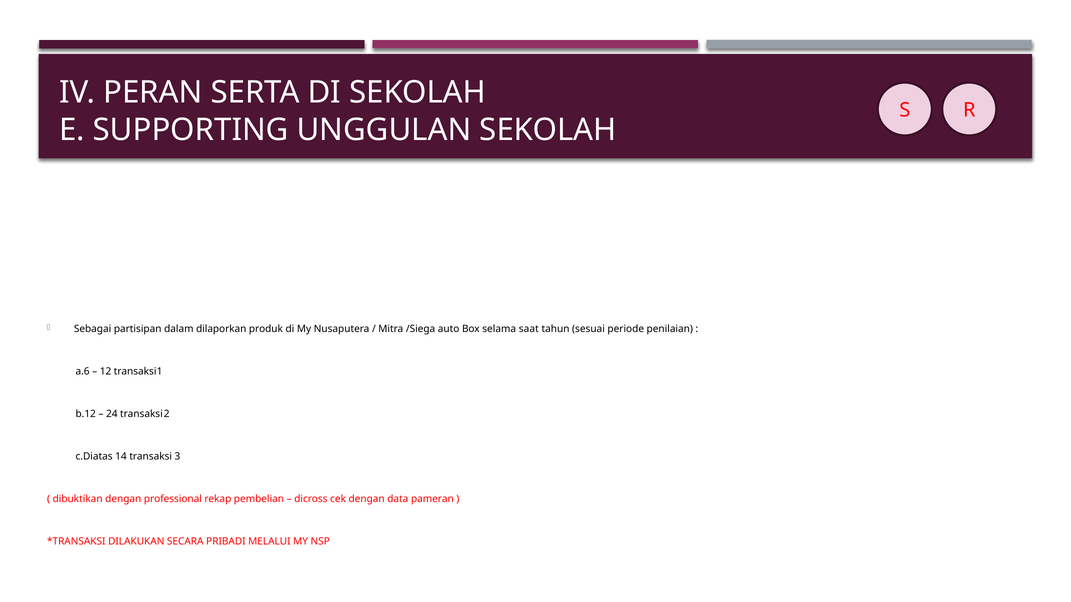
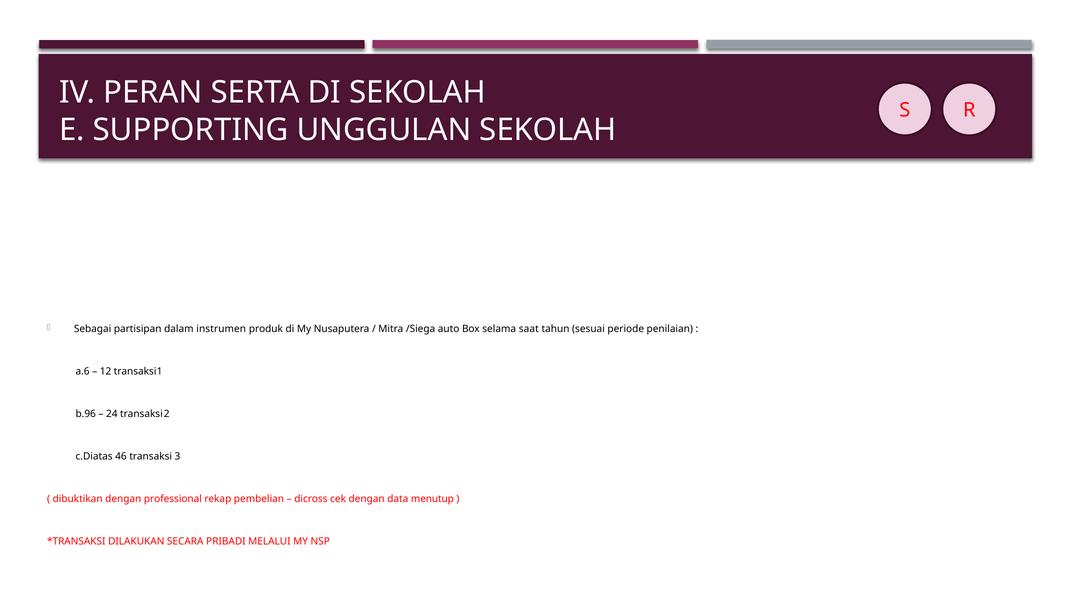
dilaporkan: dilaporkan -> instrumen
b.12: b.12 -> b.96
14: 14 -> 46
pameran: pameran -> menutup
